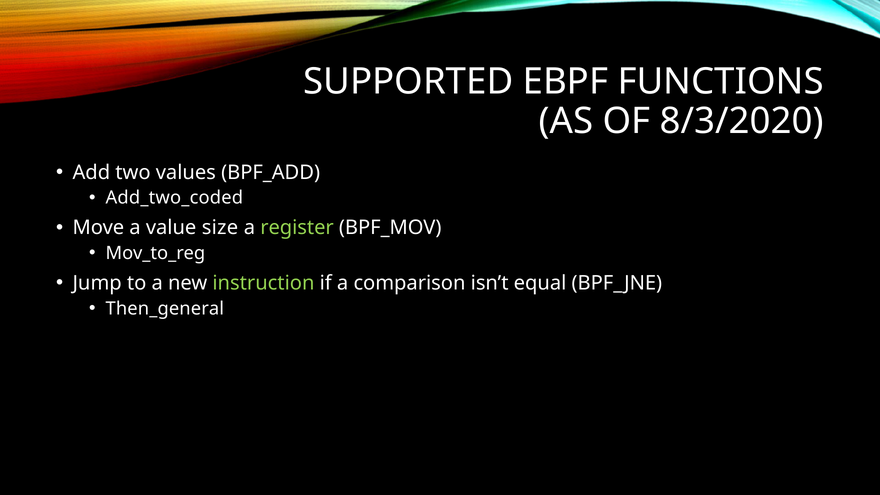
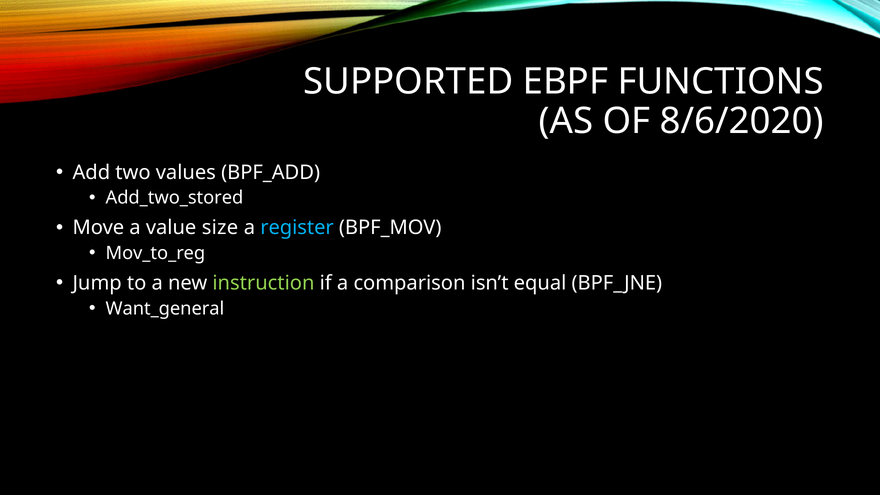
8/3/2020: 8/3/2020 -> 8/6/2020
Add_two_coded: Add_two_coded -> Add_two_stored
register colour: light green -> light blue
Then_general: Then_general -> Want_general
